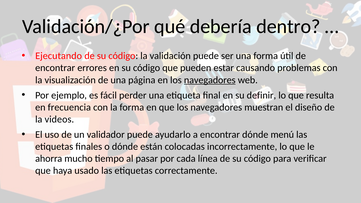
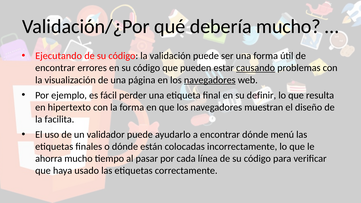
debería dentro: dentro -> mucho
causando underline: none -> present
frecuencia: frecuencia -> hipertexto
videos: videos -> facilita
